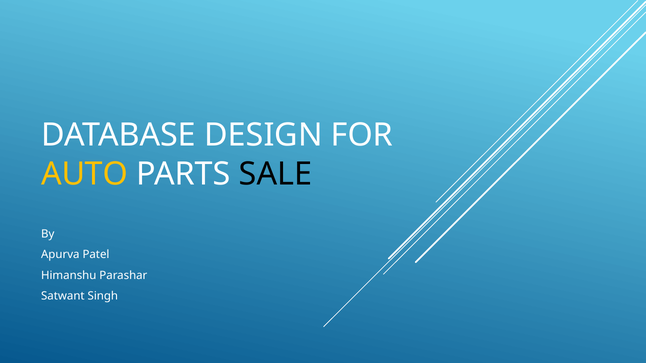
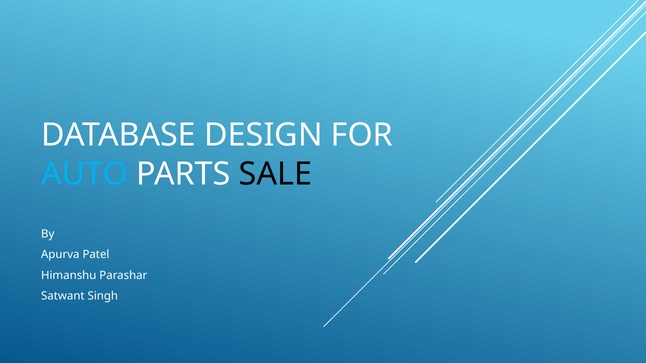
AUTO colour: yellow -> light blue
